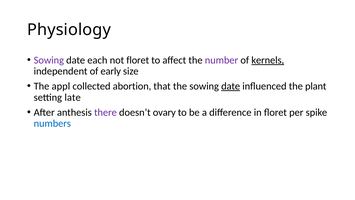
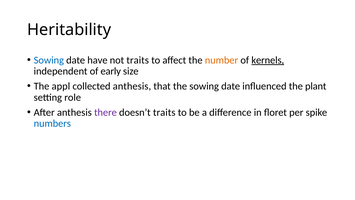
Physiology: Physiology -> Heritability
Sowing at (49, 60) colour: purple -> blue
each: each -> have
not floret: floret -> traits
number colour: purple -> orange
collected abortion: abortion -> anthesis
date at (231, 86) underline: present -> none
late: late -> role
doesn’t ovary: ovary -> traits
